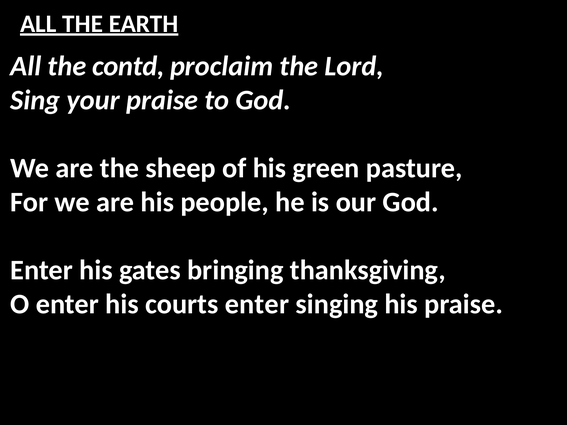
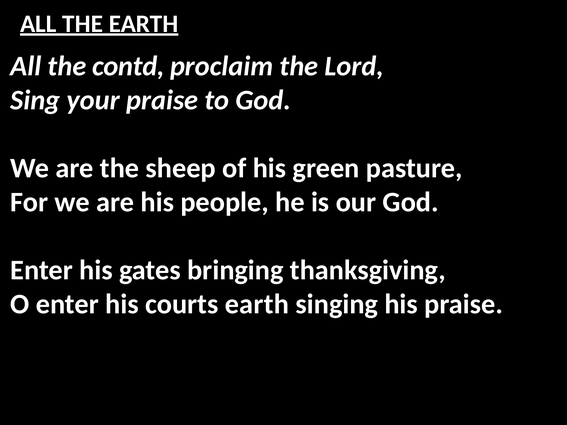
courts enter: enter -> earth
